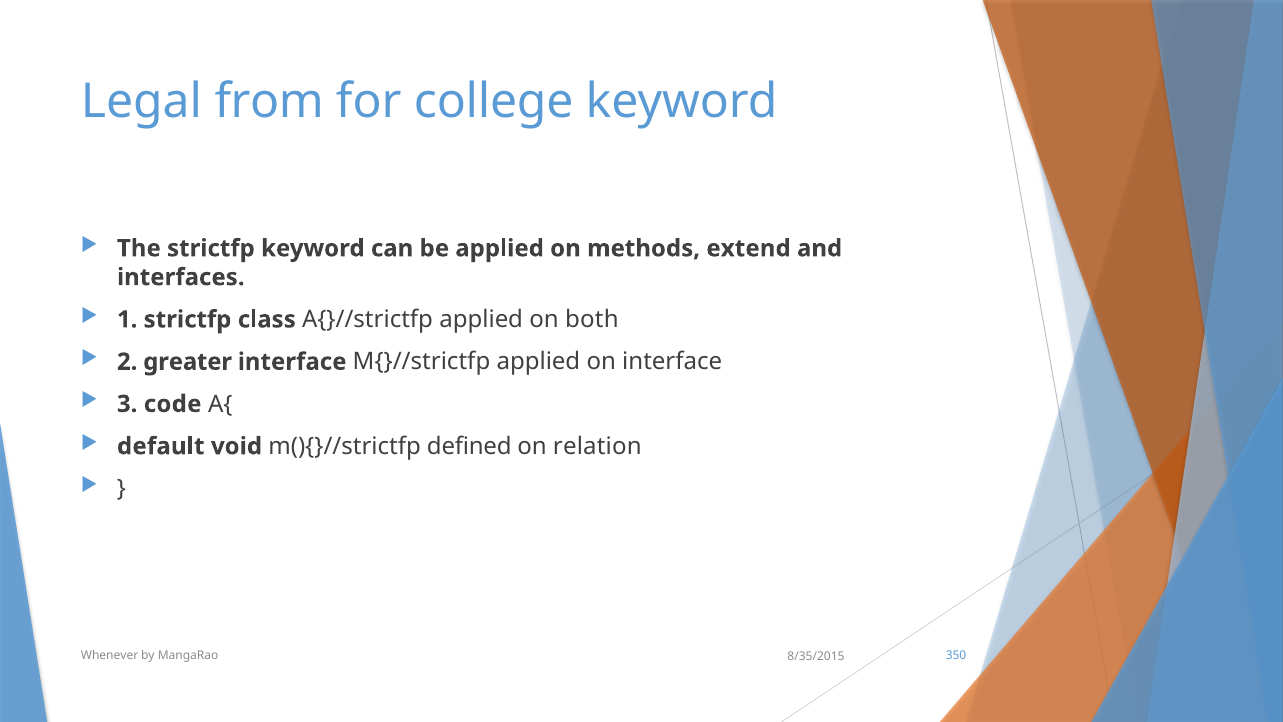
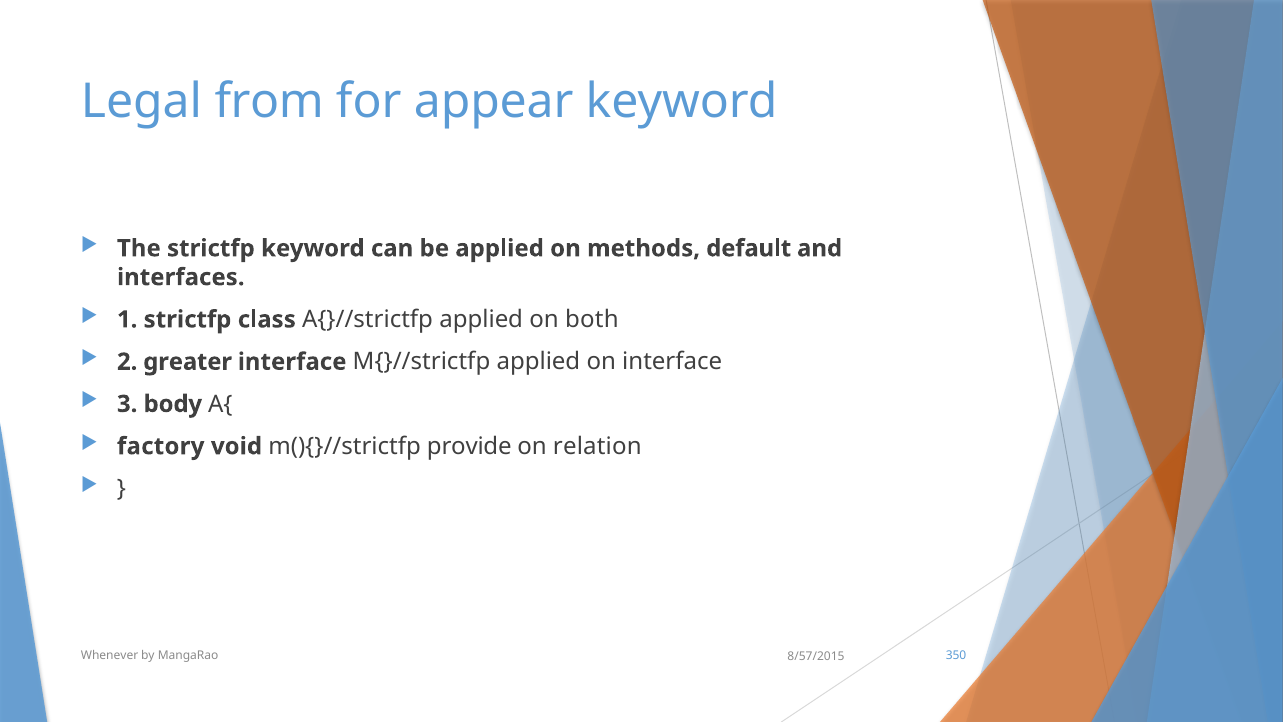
college: college -> appear
extend: extend -> default
code: code -> body
default: default -> factory
defined: defined -> provide
8/35/2015: 8/35/2015 -> 8/57/2015
